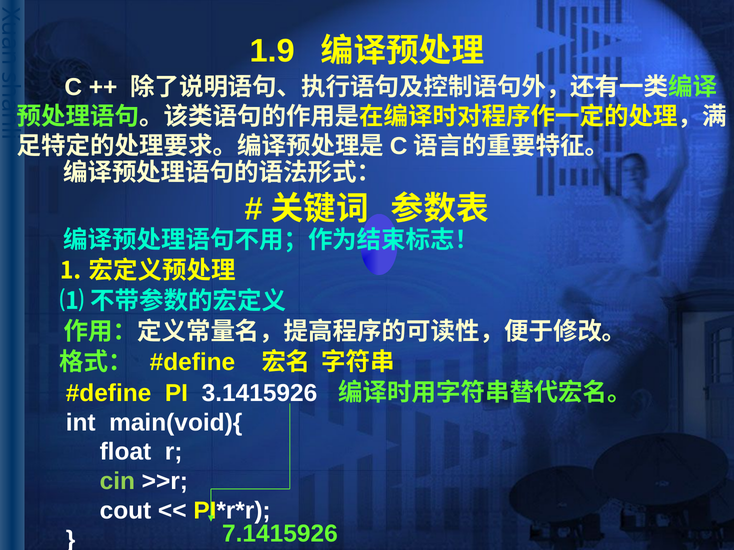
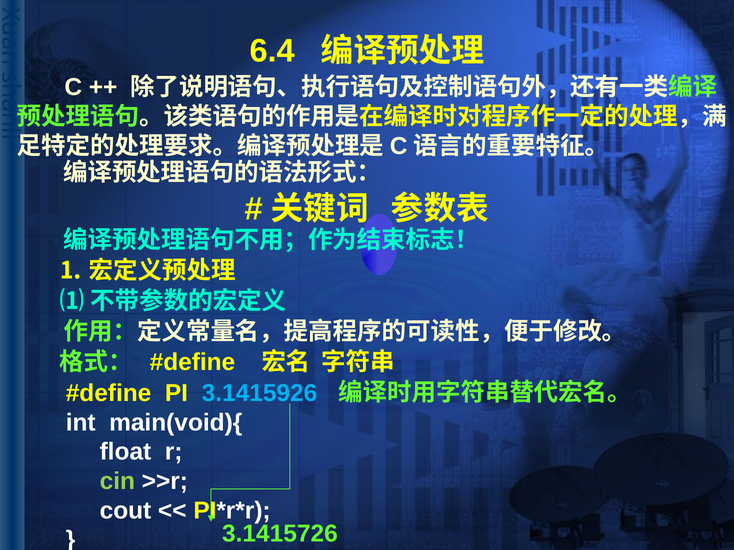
1.9: 1.9 -> 6.4
3.1415926 colour: white -> light blue
7.1415926: 7.1415926 -> 3.1415726
